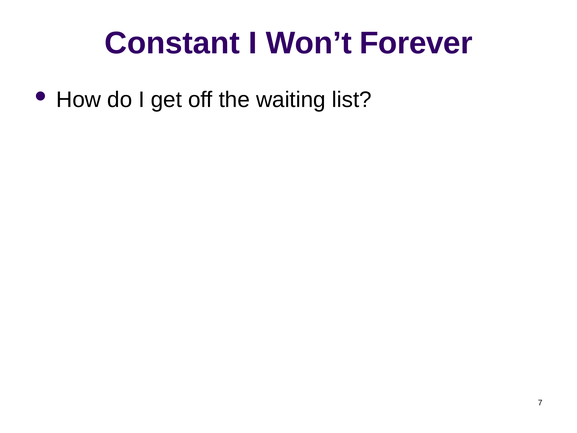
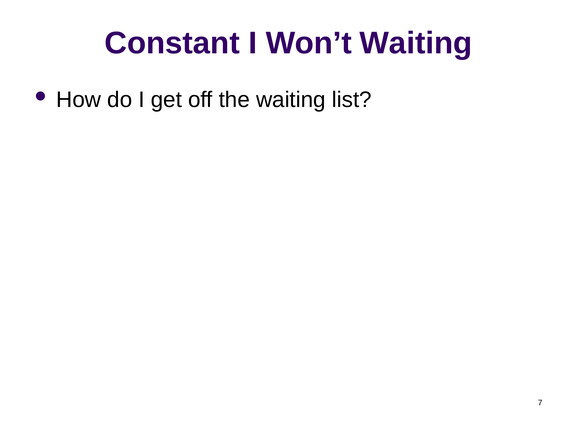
Won’t Forever: Forever -> Waiting
